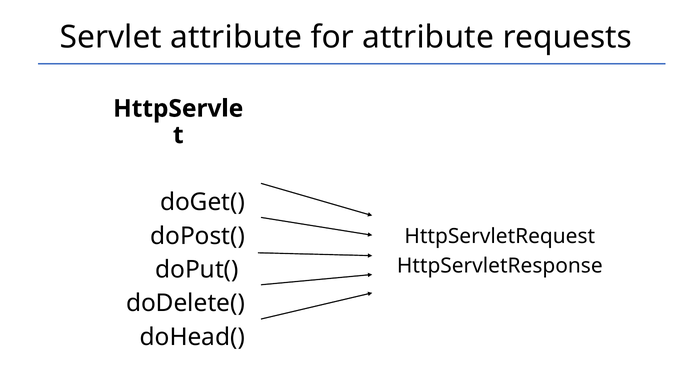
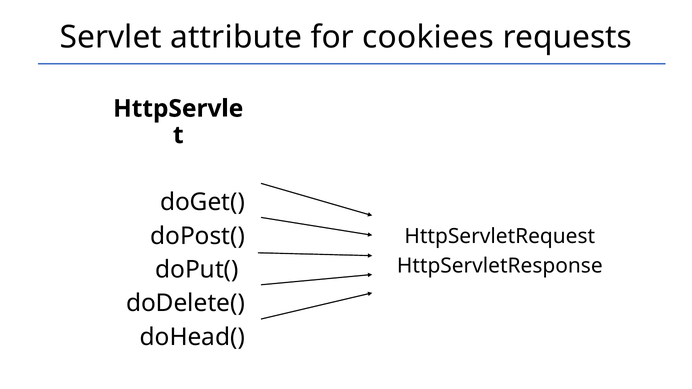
for attribute: attribute -> cookiees
